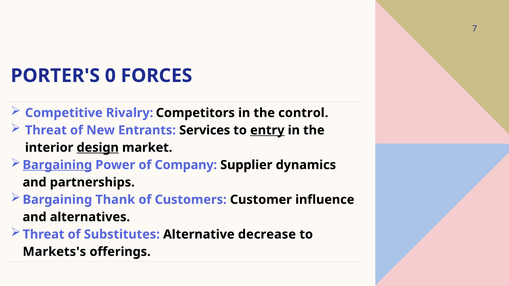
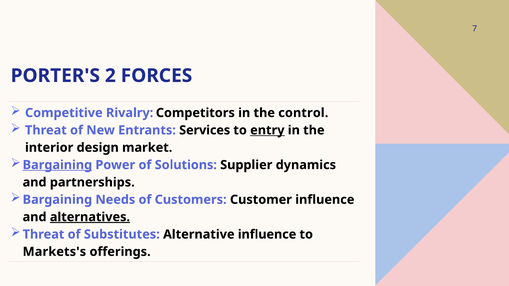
0: 0 -> 2
design underline: present -> none
Company: Company -> Solutions
Thank: Thank -> Needs
alternatives underline: none -> present
Alternative decrease: decrease -> influence
